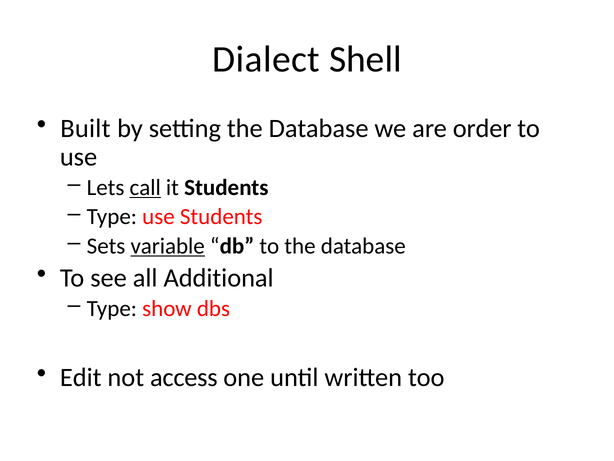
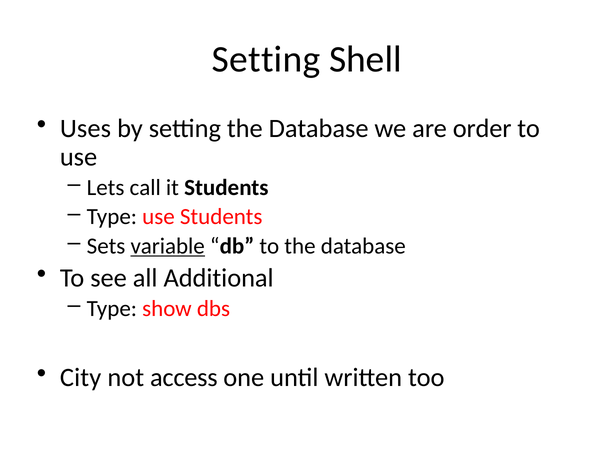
Dialect at (266, 59): Dialect -> Setting
Built: Built -> Uses
call underline: present -> none
Edit: Edit -> City
